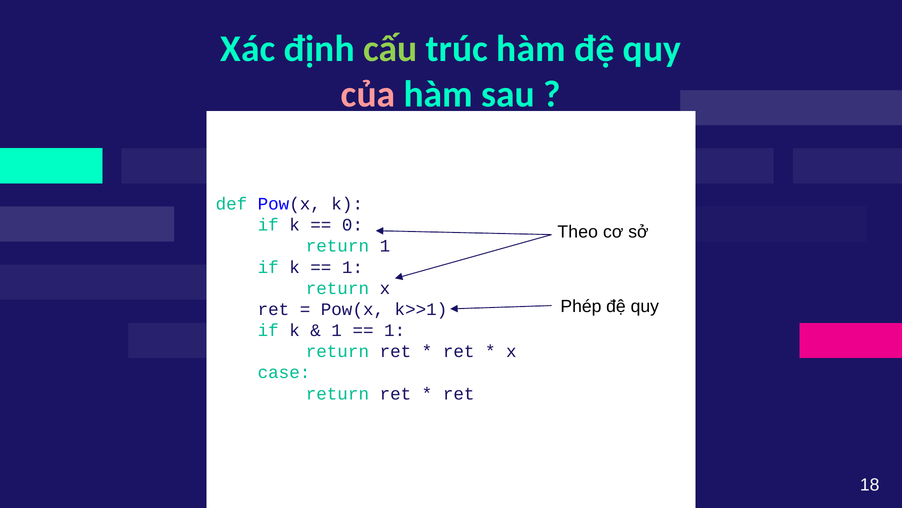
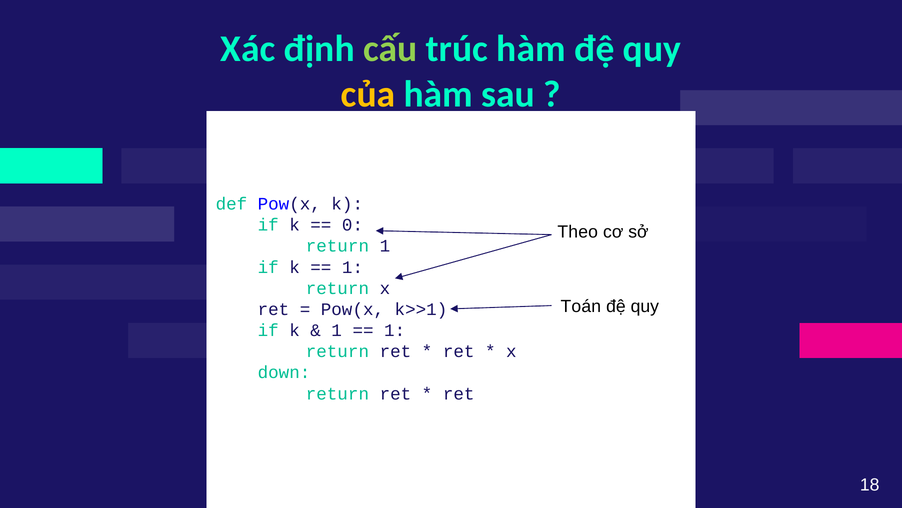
của colour: pink -> yellow
Phép: Phép -> Toán
case: case -> down
